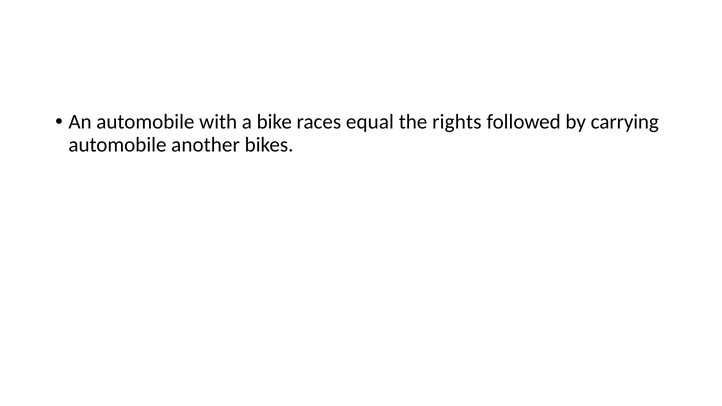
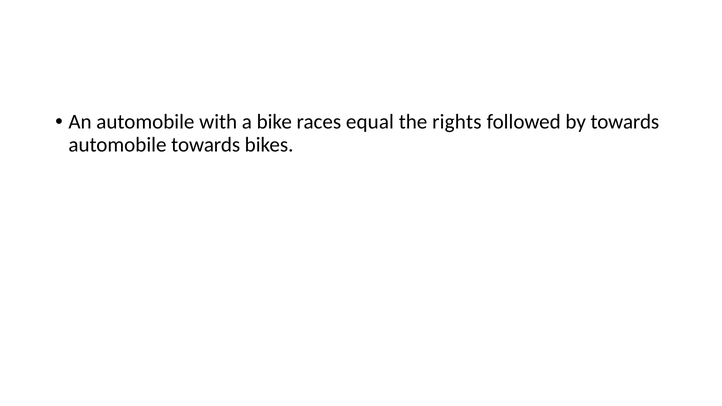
by carrying: carrying -> towards
automobile another: another -> towards
